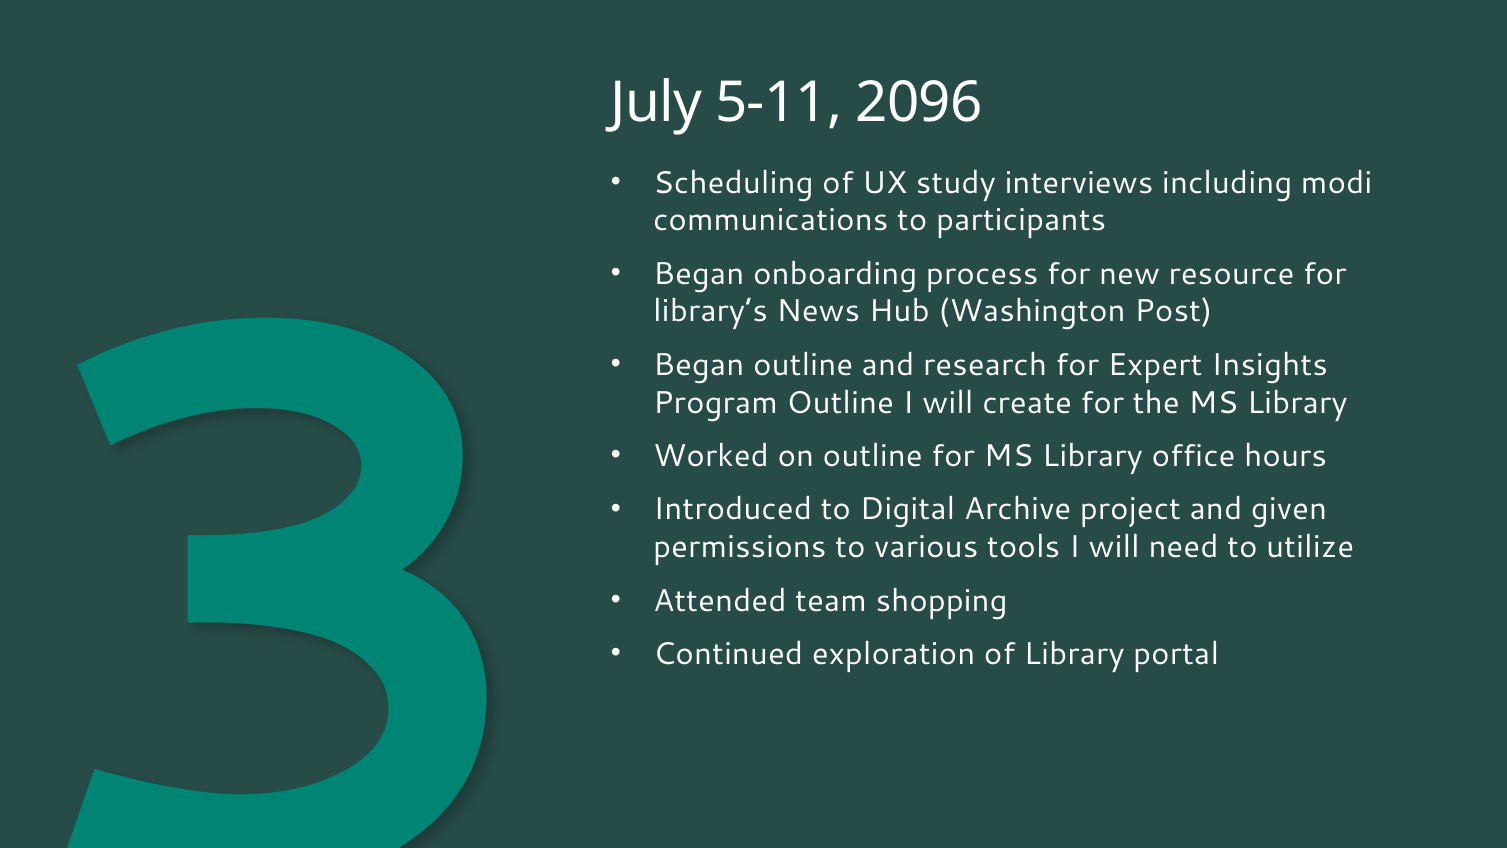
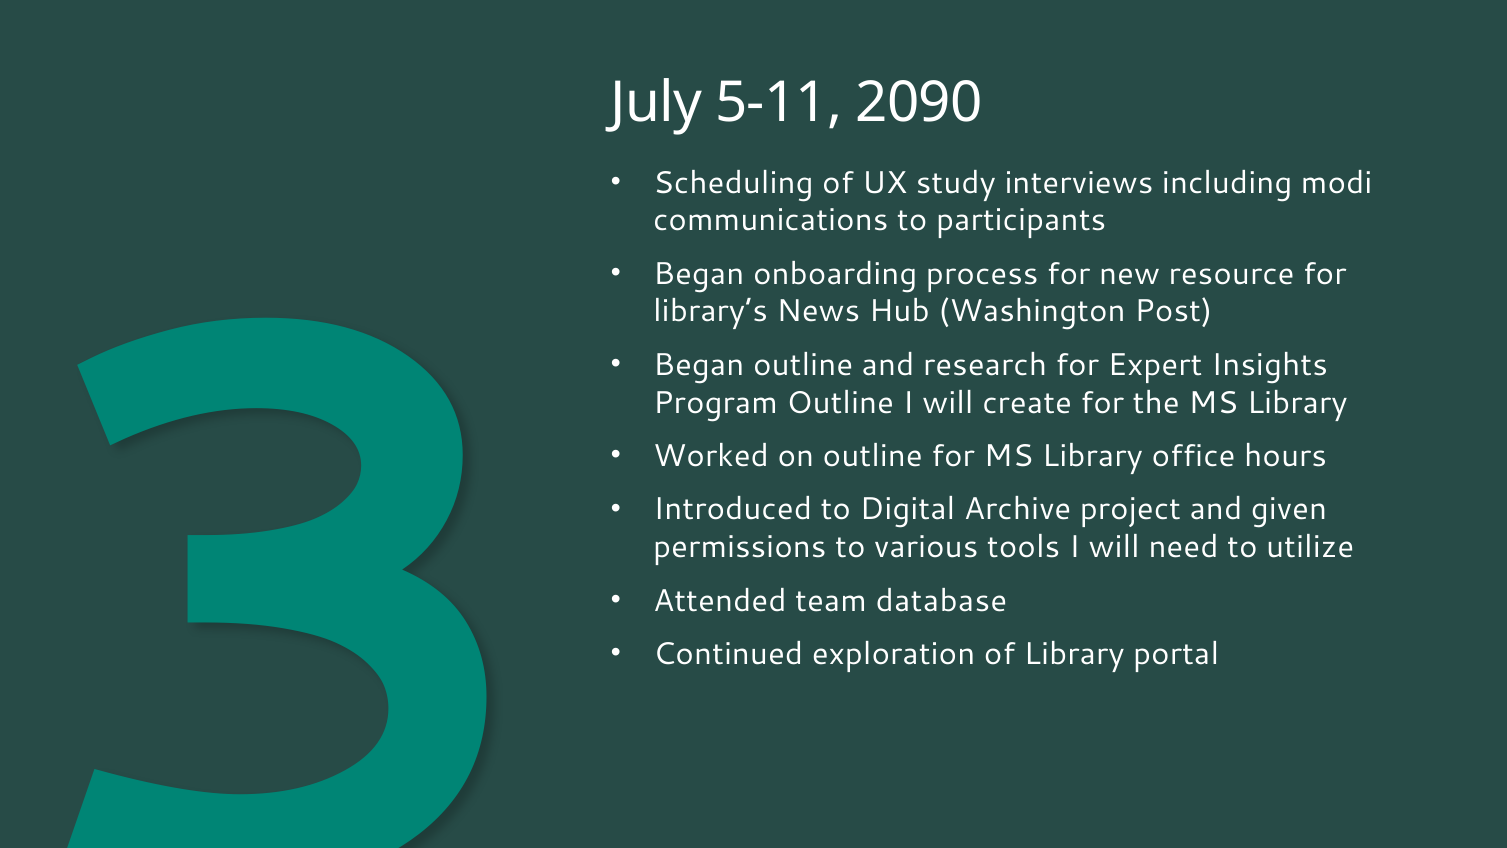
2096: 2096 -> 2090
shopping: shopping -> database
